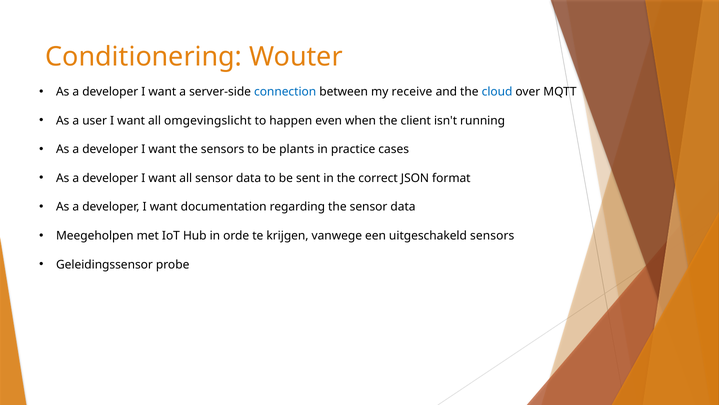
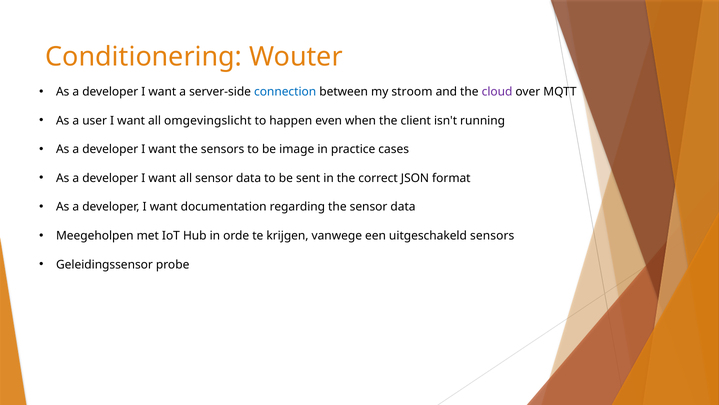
receive: receive -> stroom
cloud colour: blue -> purple
plants: plants -> image
